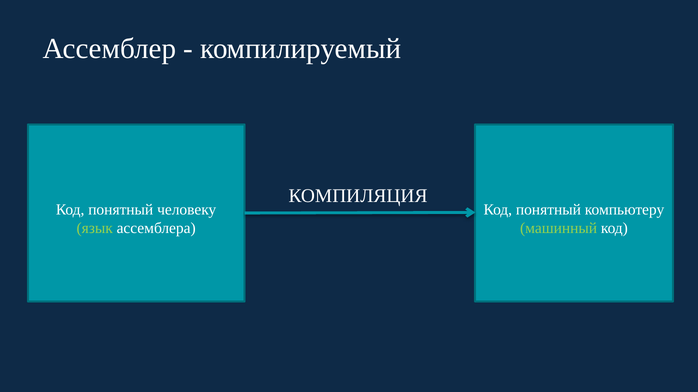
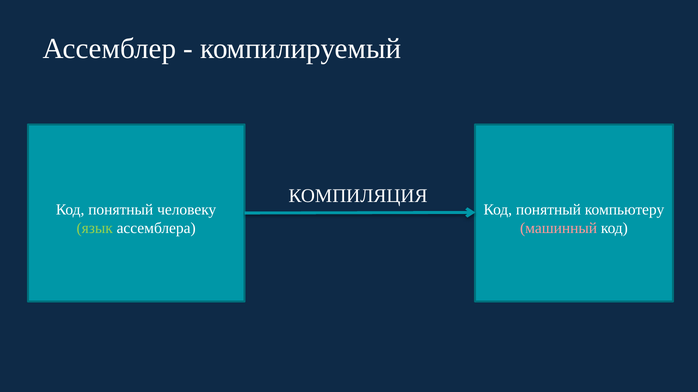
машинный colour: light green -> pink
